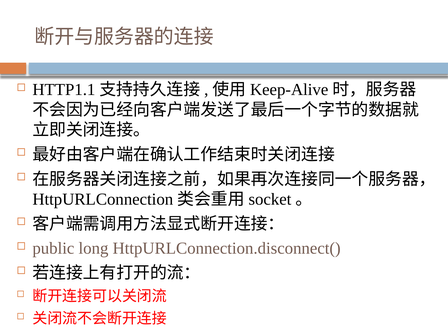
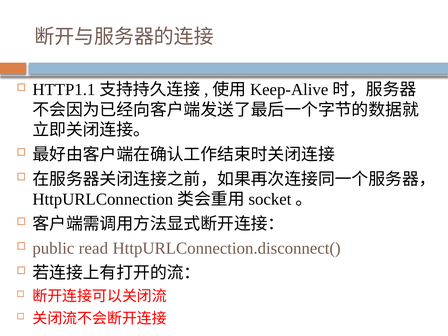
long: long -> read
